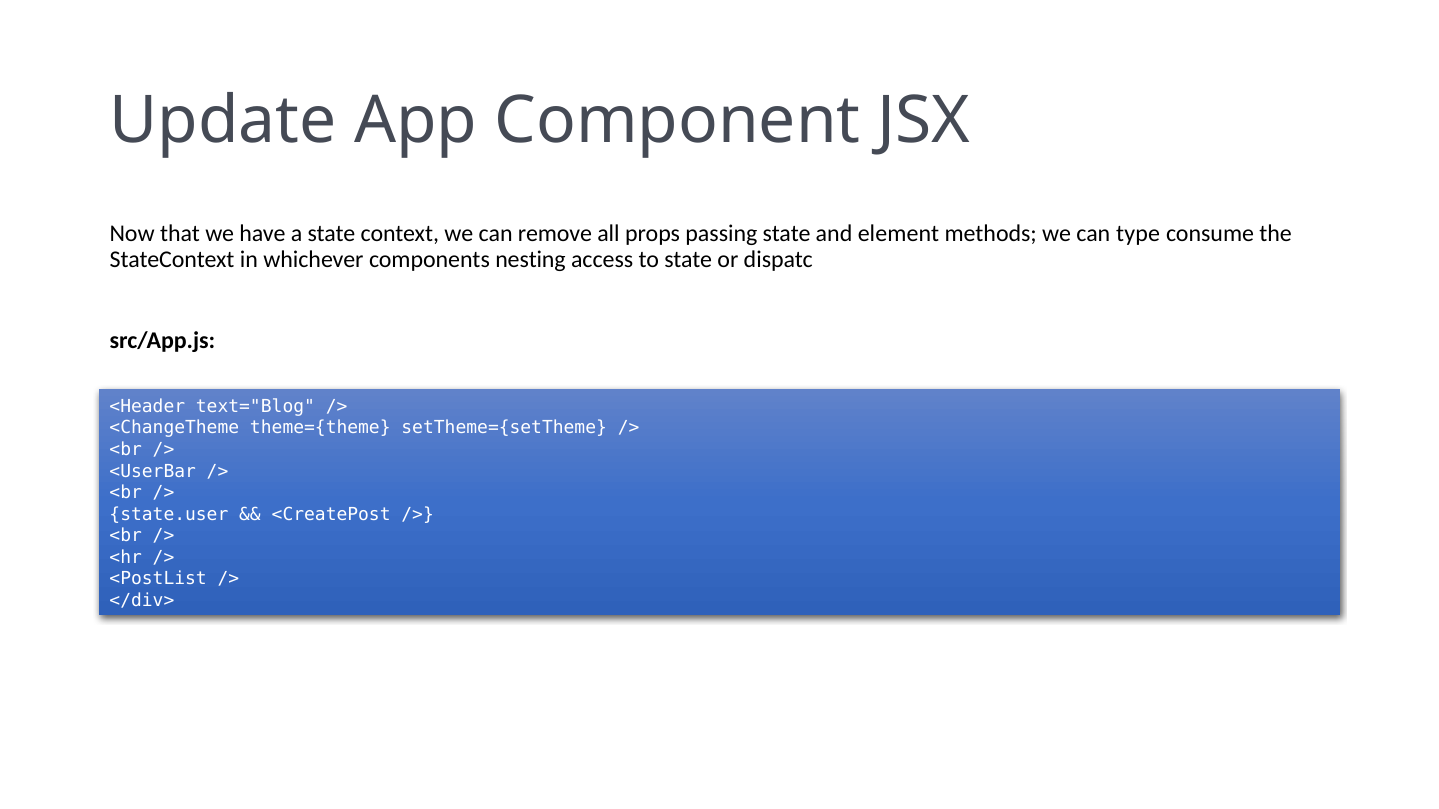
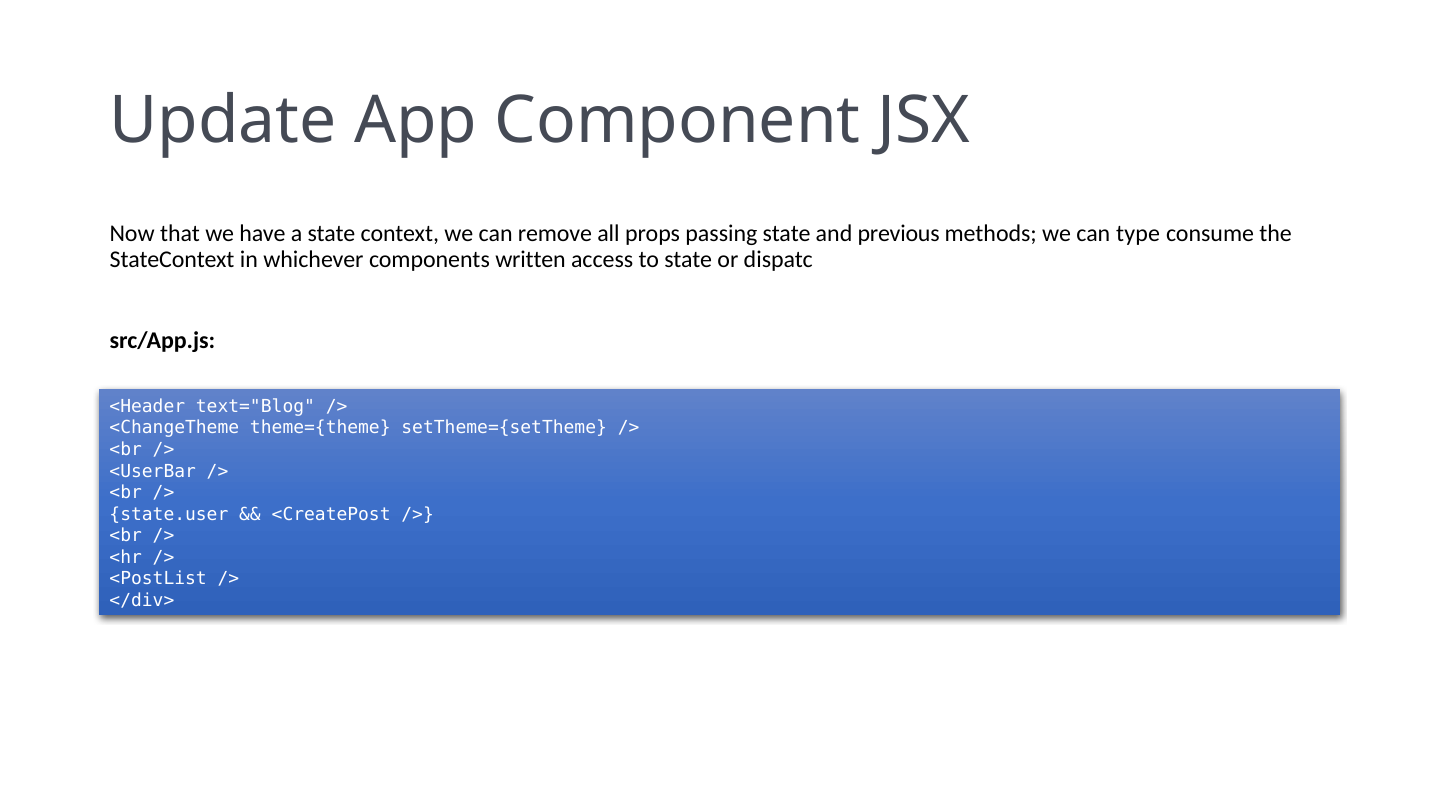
element: element -> previous
nesting: nesting -> written
